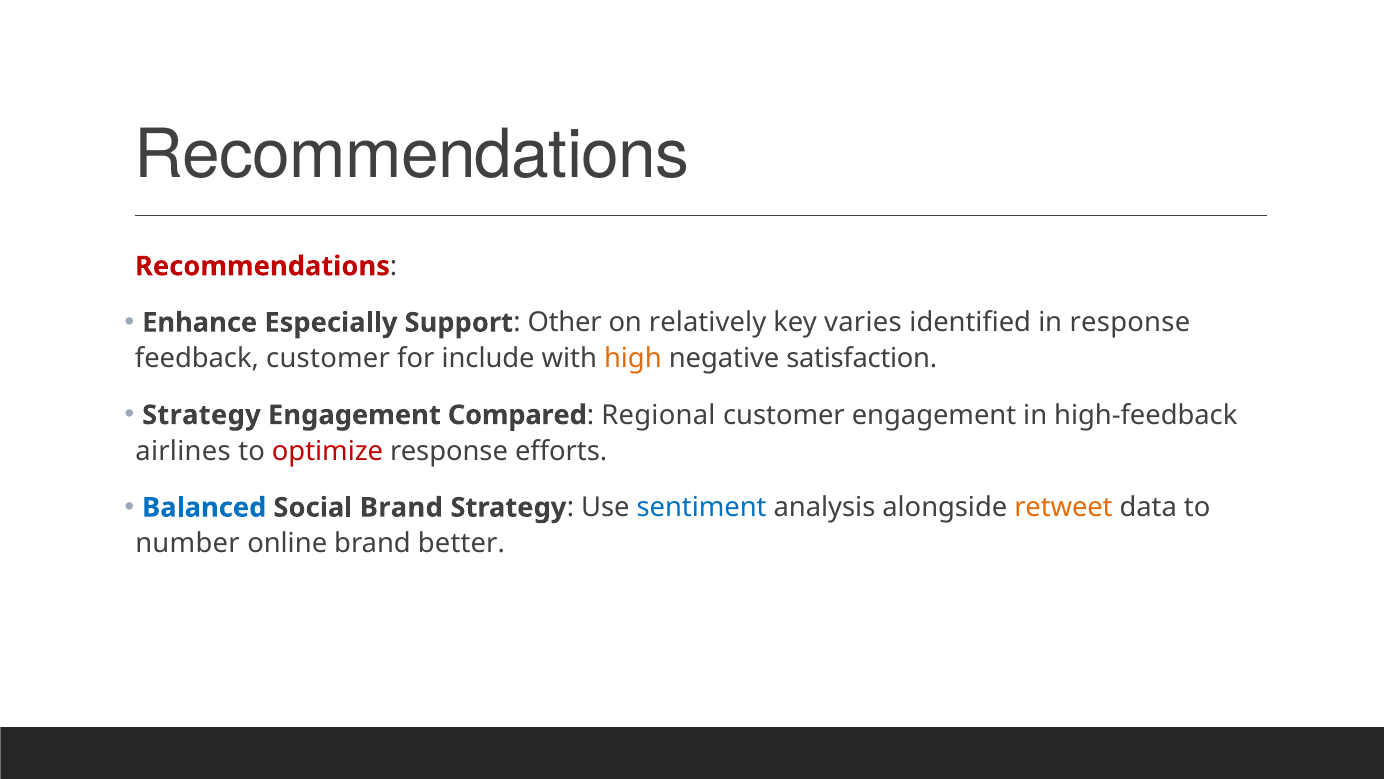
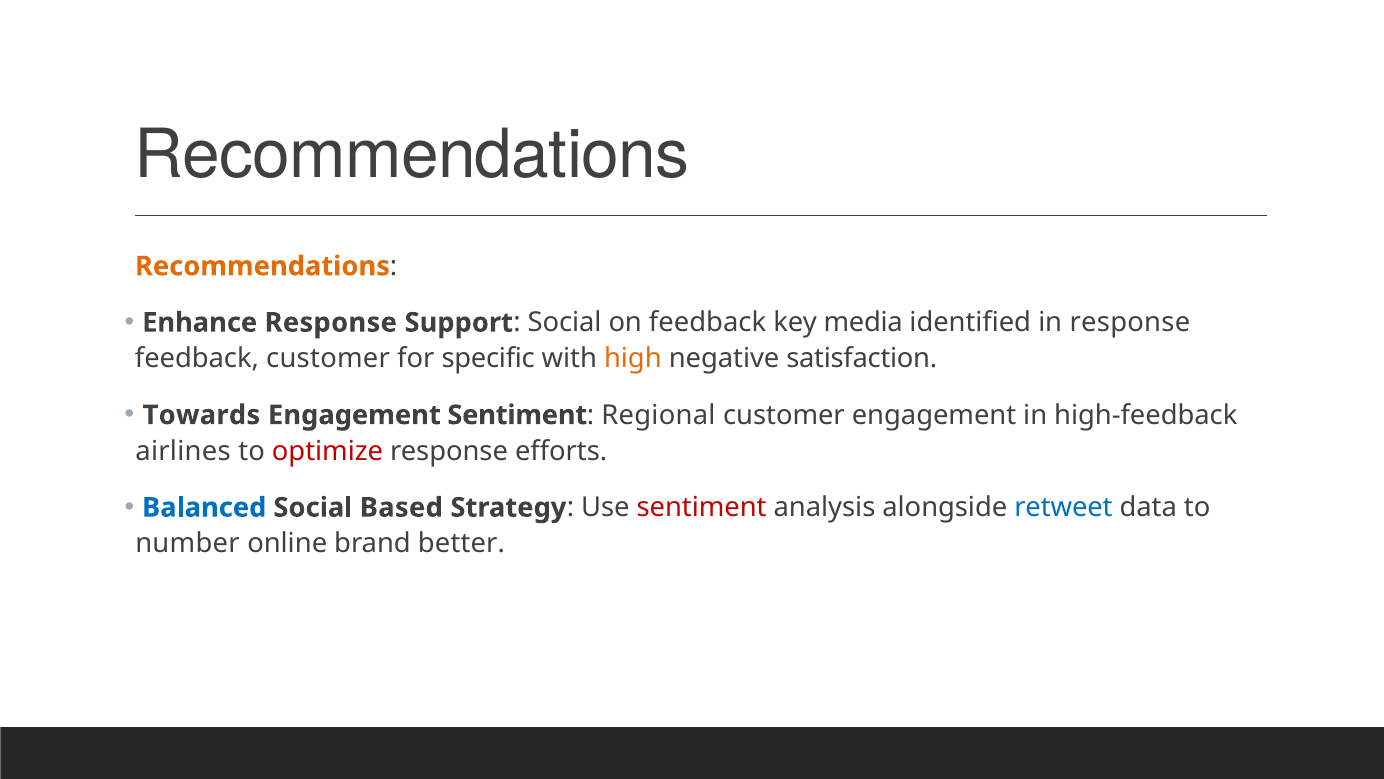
Recommendations at (262, 266) colour: red -> orange
Enhance Especially: Especially -> Response
Other at (565, 322): Other -> Social
on relatively: relatively -> feedback
varies: varies -> media
include: include -> specific
Strategy at (201, 415): Strategy -> Towards
Engagement Compared: Compared -> Sentiment
Social Brand: Brand -> Based
sentiment at (702, 507) colour: blue -> red
retweet colour: orange -> blue
